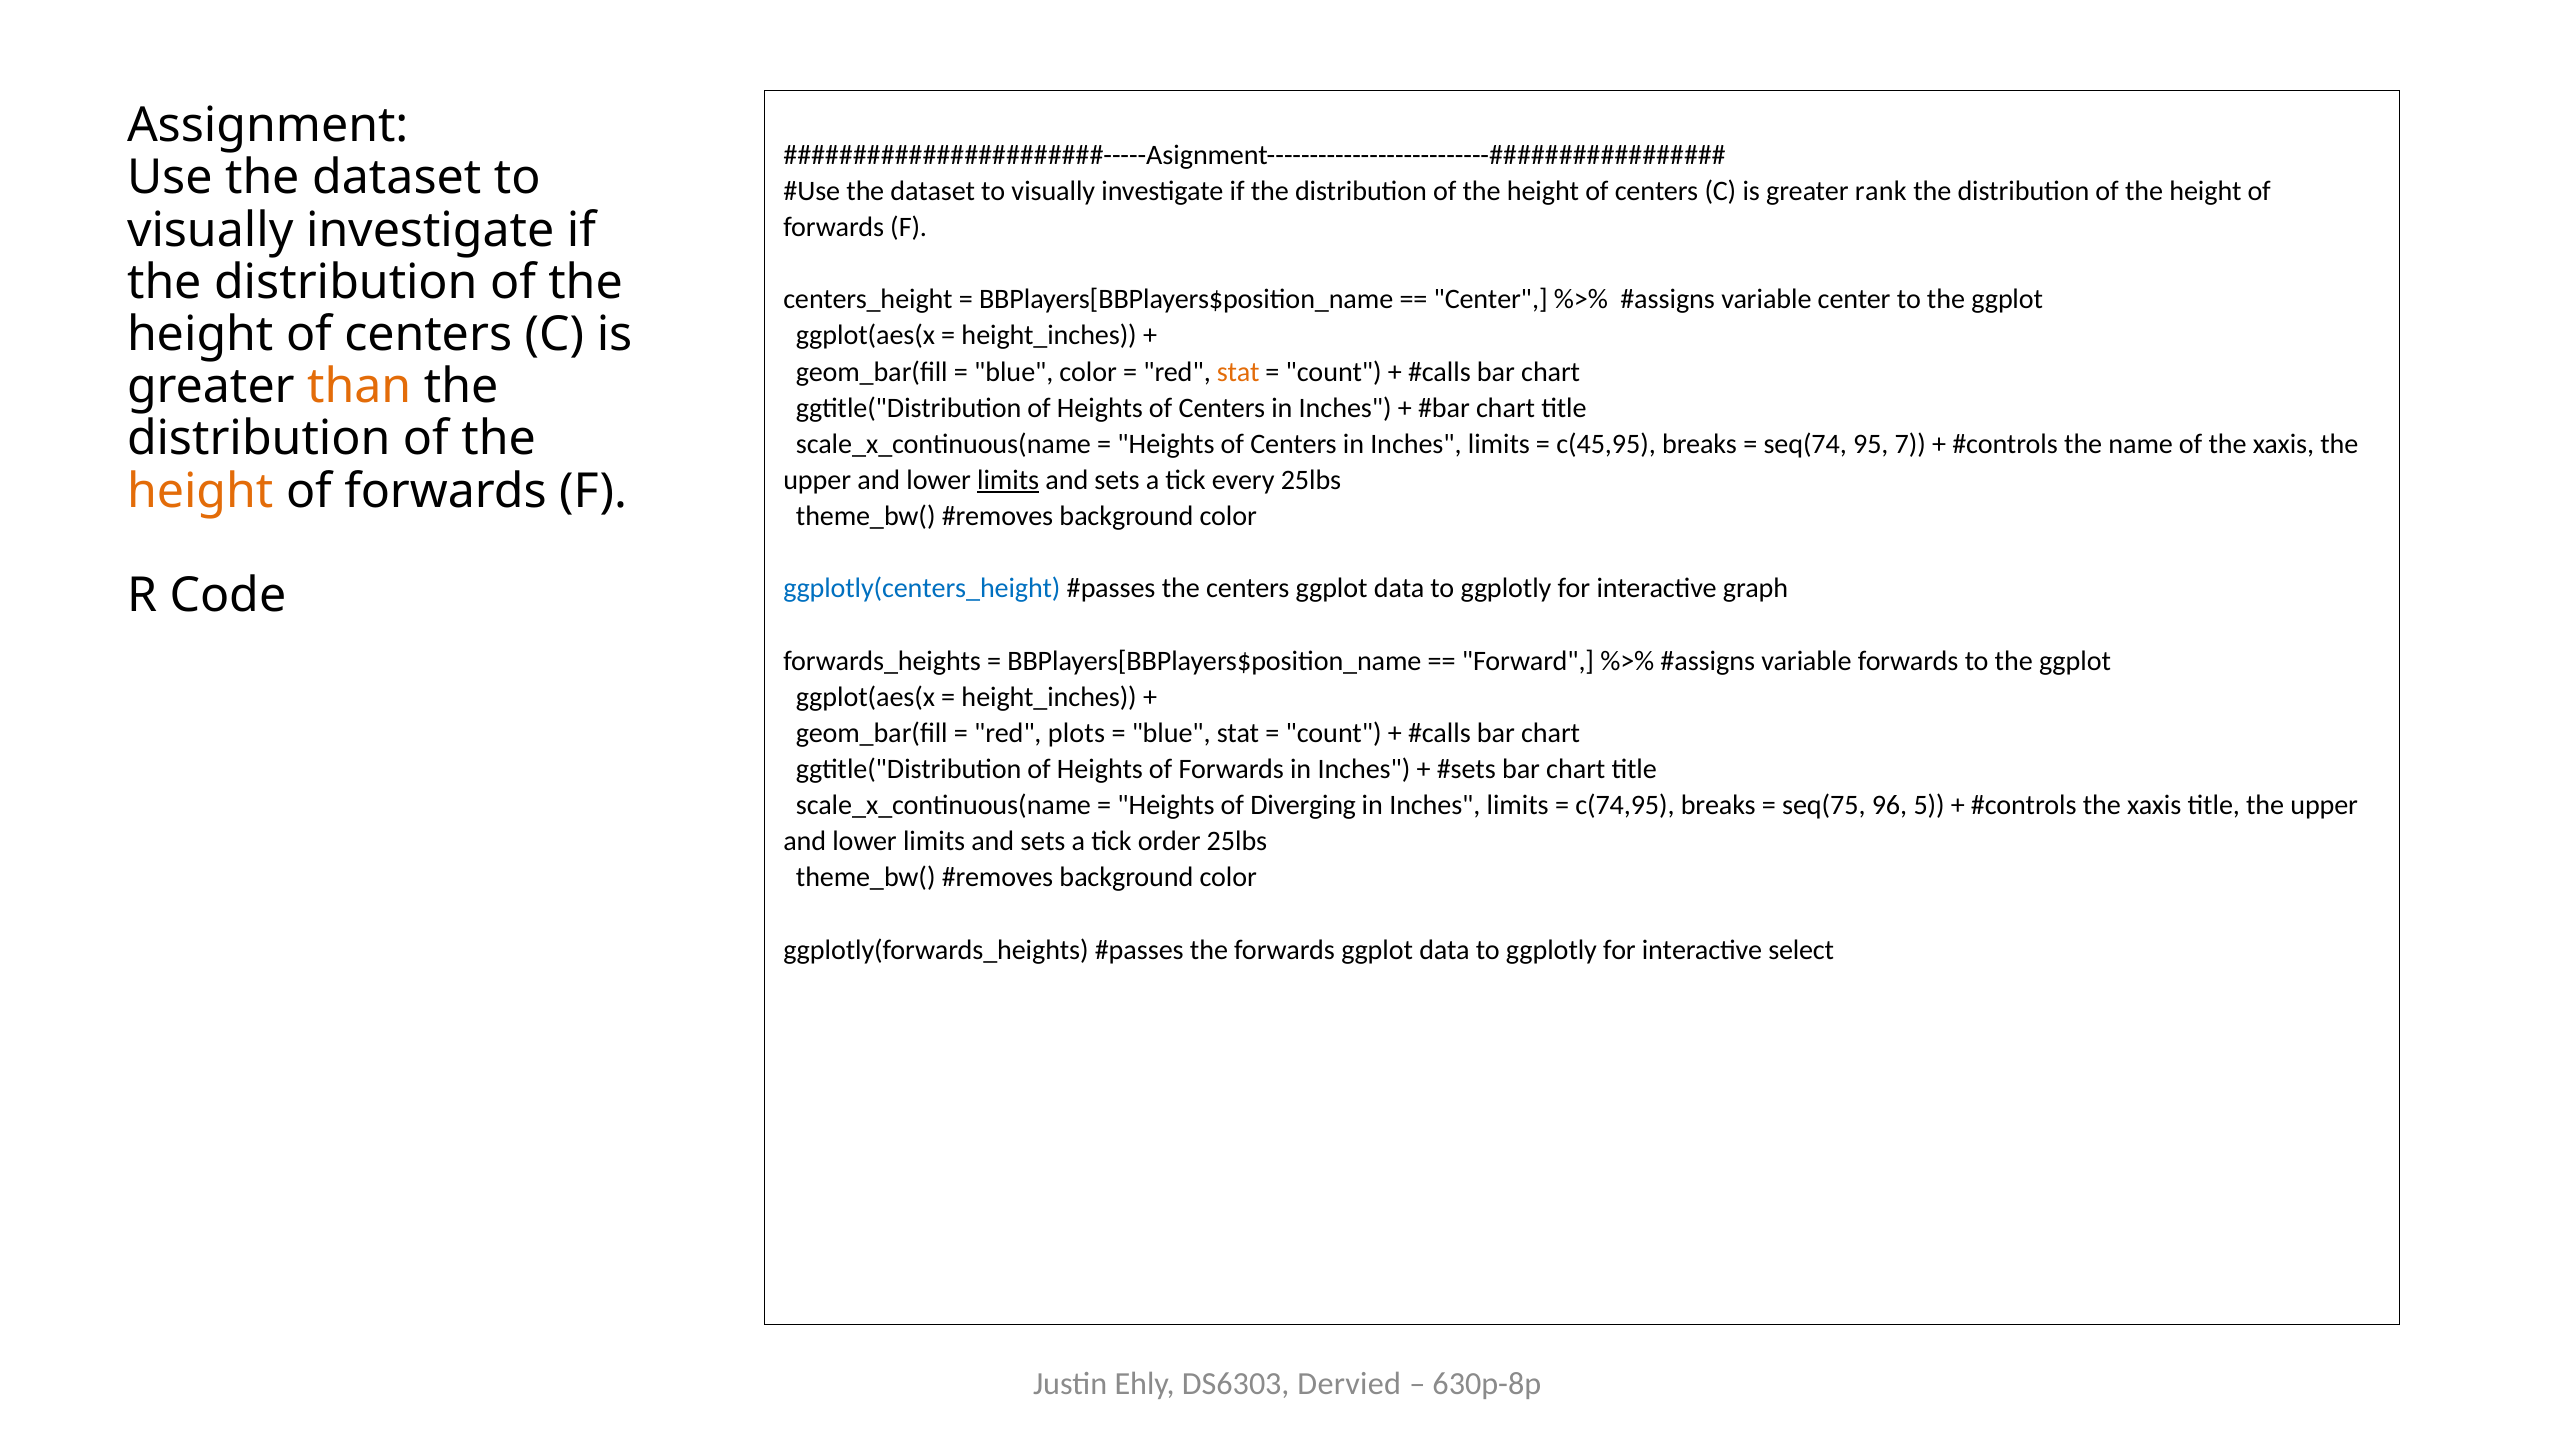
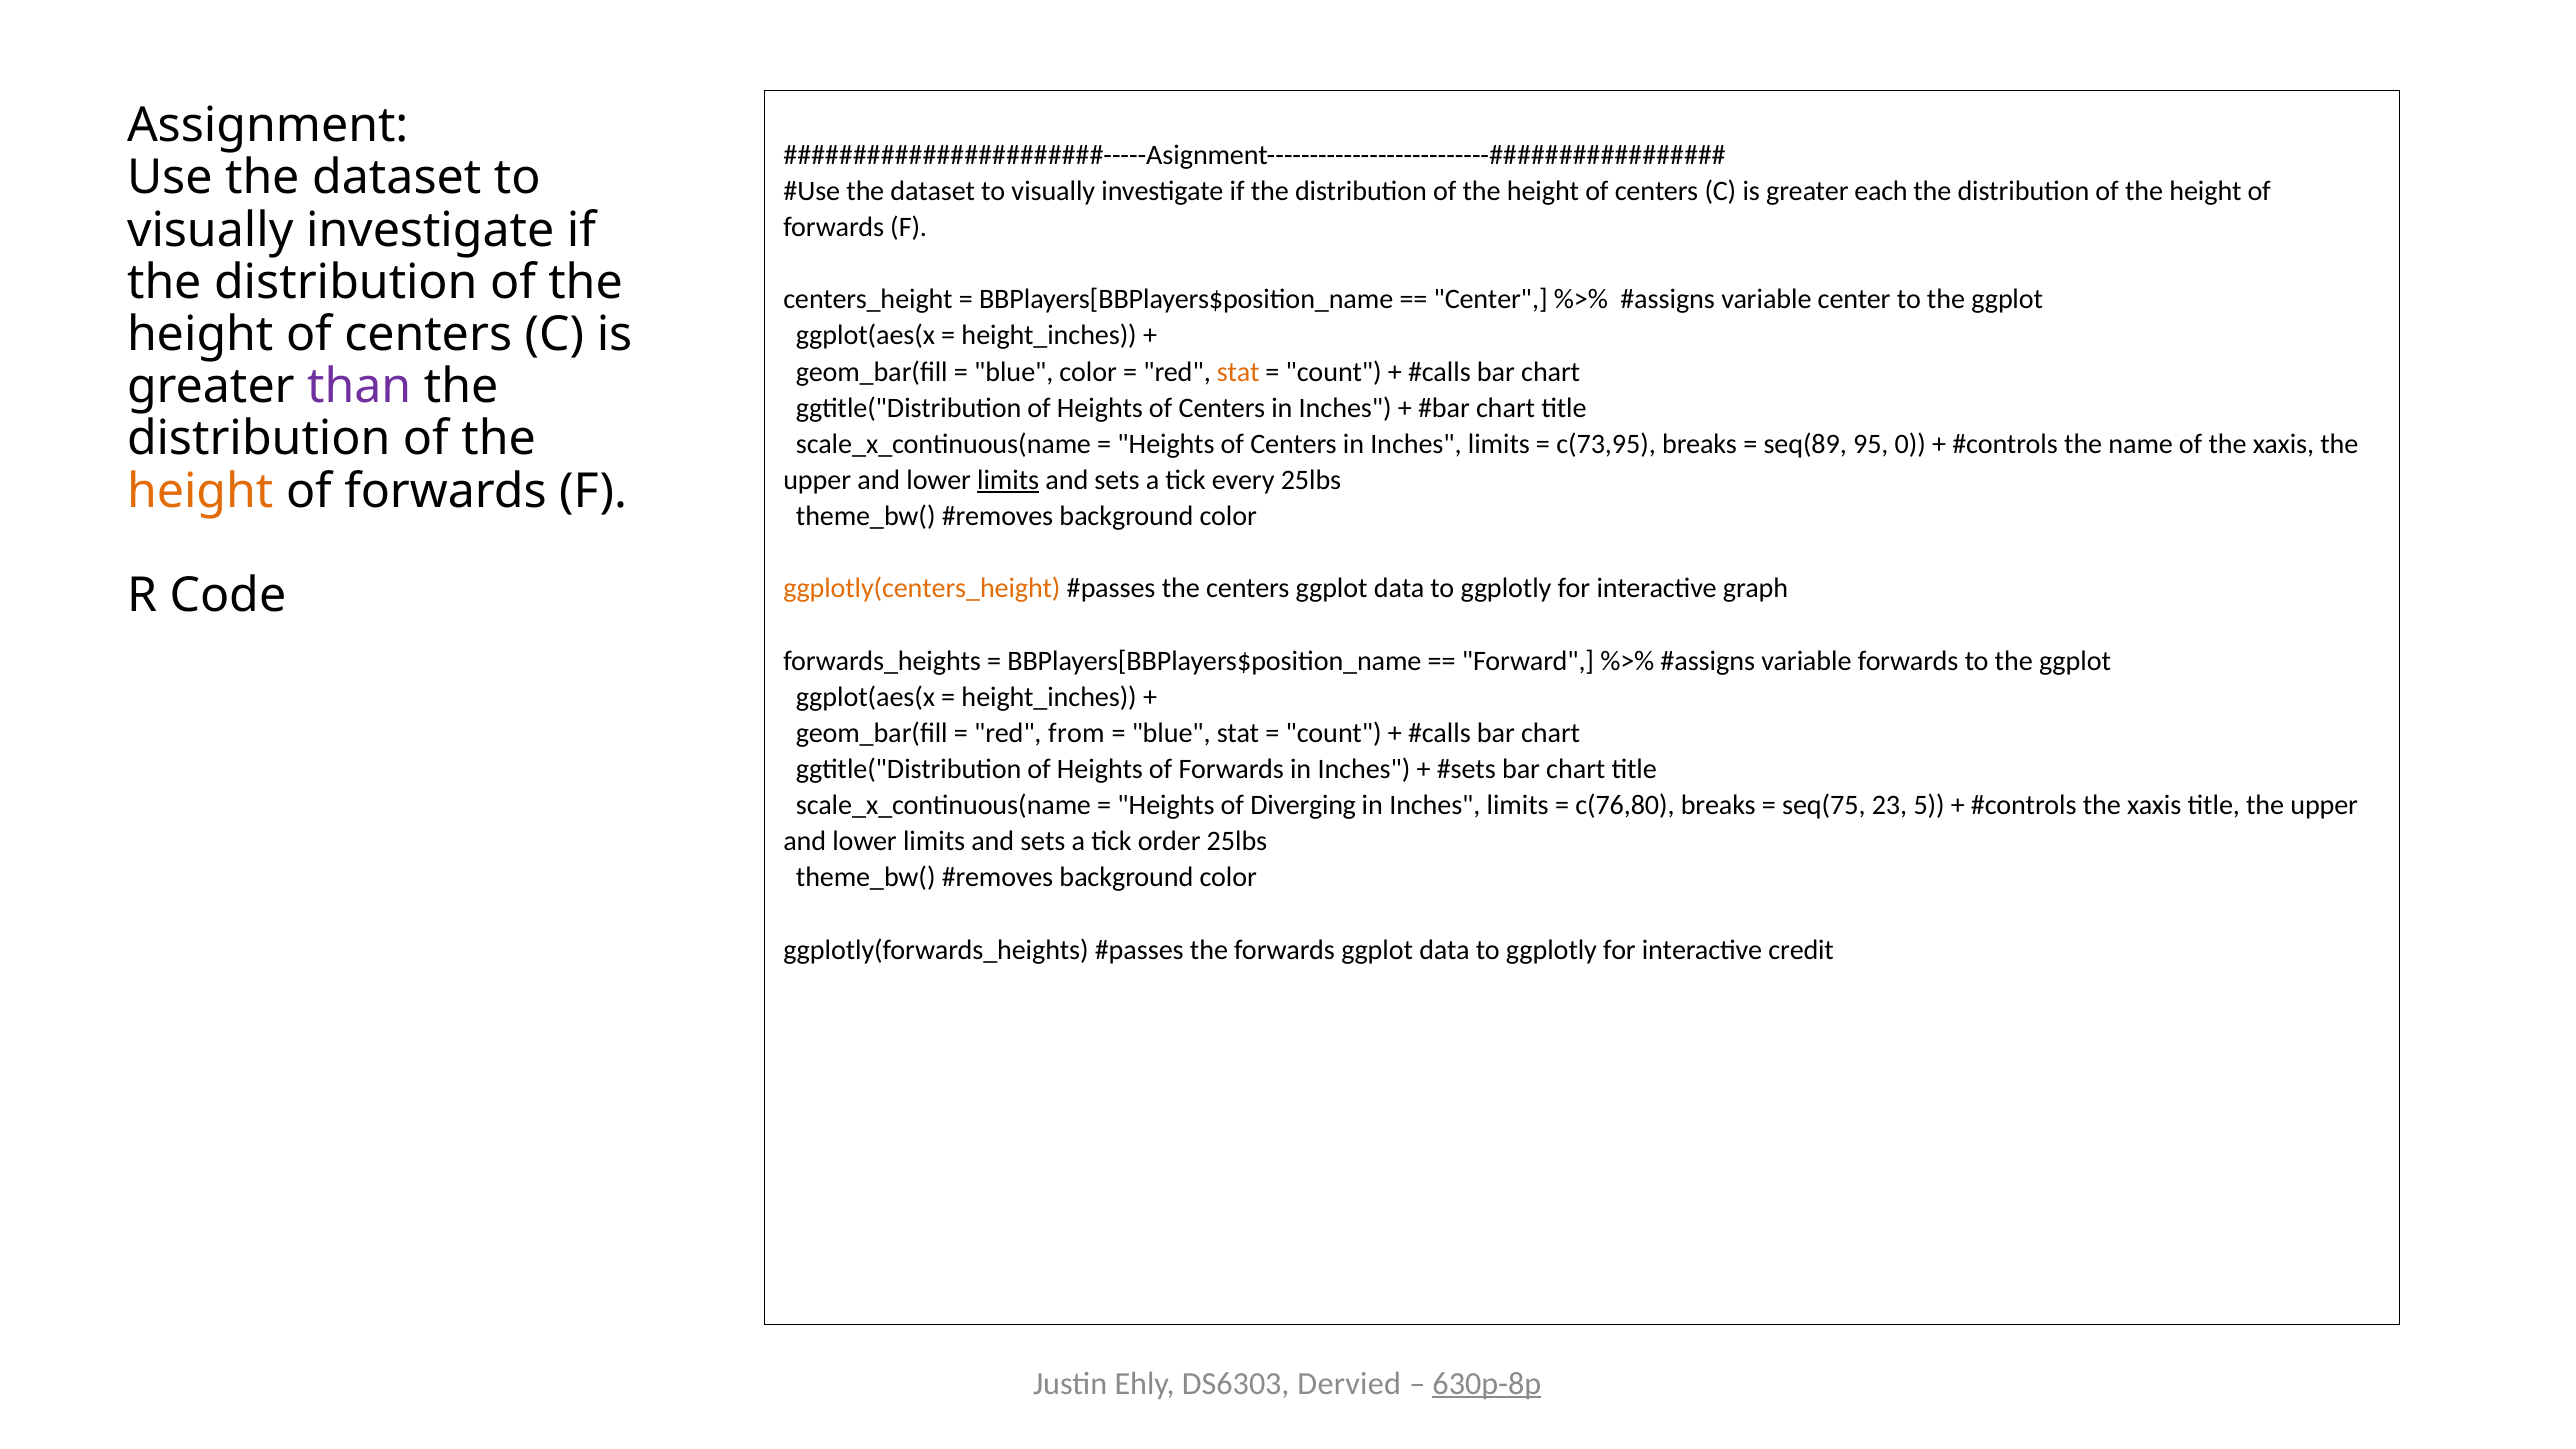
rank: rank -> each
than colour: orange -> purple
c(45,95: c(45,95 -> c(73,95
seq(74: seq(74 -> seq(89
7: 7 -> 0
ggplotly(centers_height colour: blue -> orange
plots: plots -> from
c(74,95: c(74,95 -> c(76,80
96: 96 -> 23
select: select -> credit
630p-8p underline: none -> present
